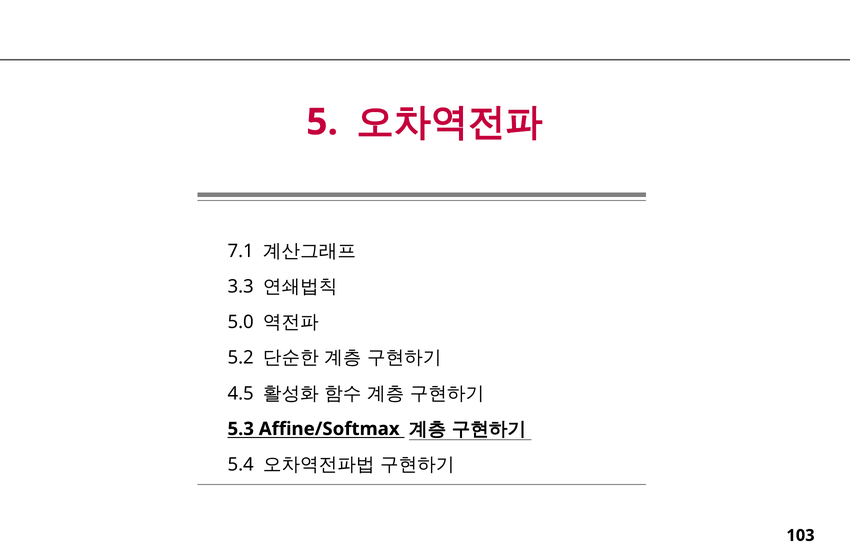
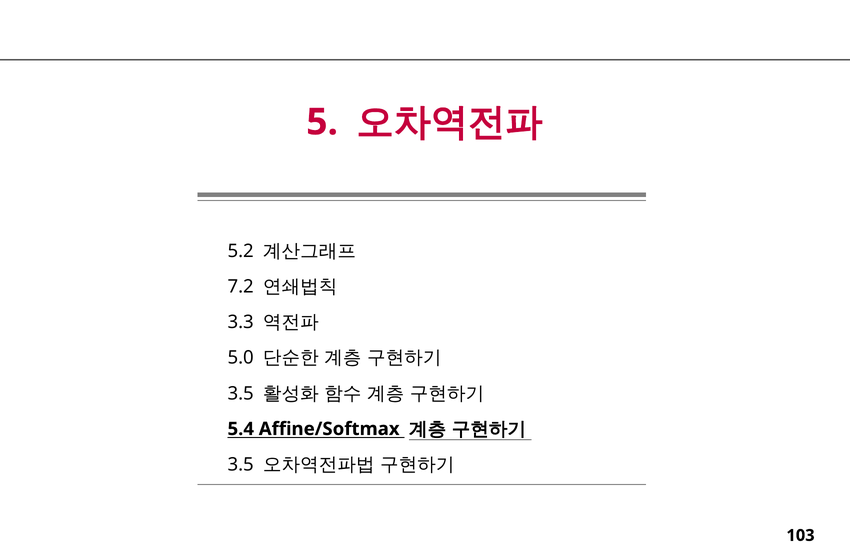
7.1: 7.1 -> 5.2
3.3: 3.3 -> 7.2
5.0: 5.0 -> 3.3
5.2: 5.2 -> 5.0
4.5 at (241, 394): 4.5 -> 3.5
5.3: 5.3 -> 5.4
5.4 at (241, 465): 5.4 -> 3.5
